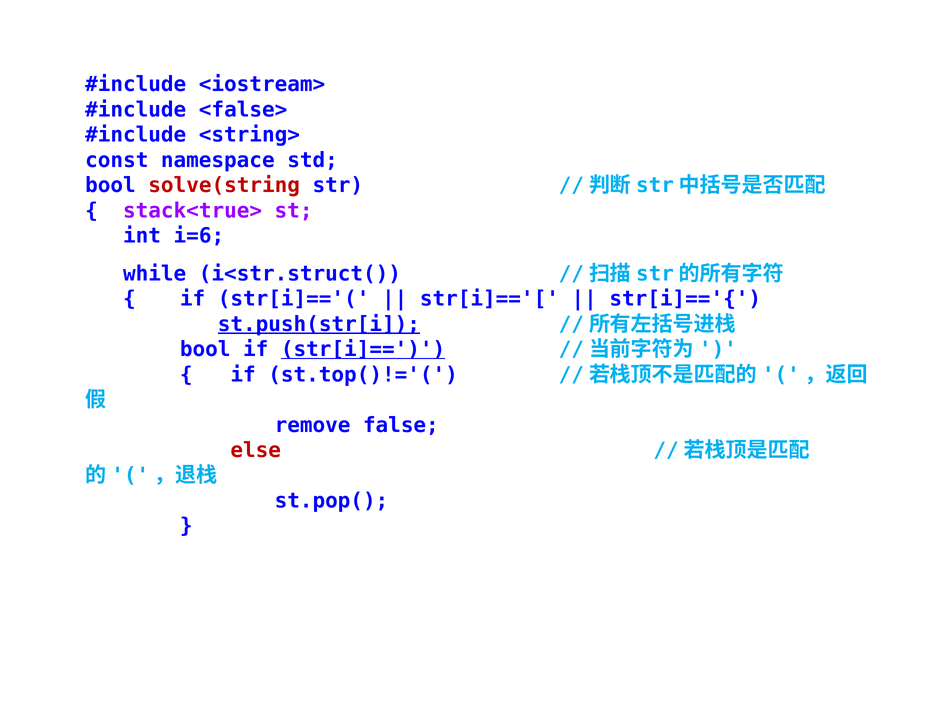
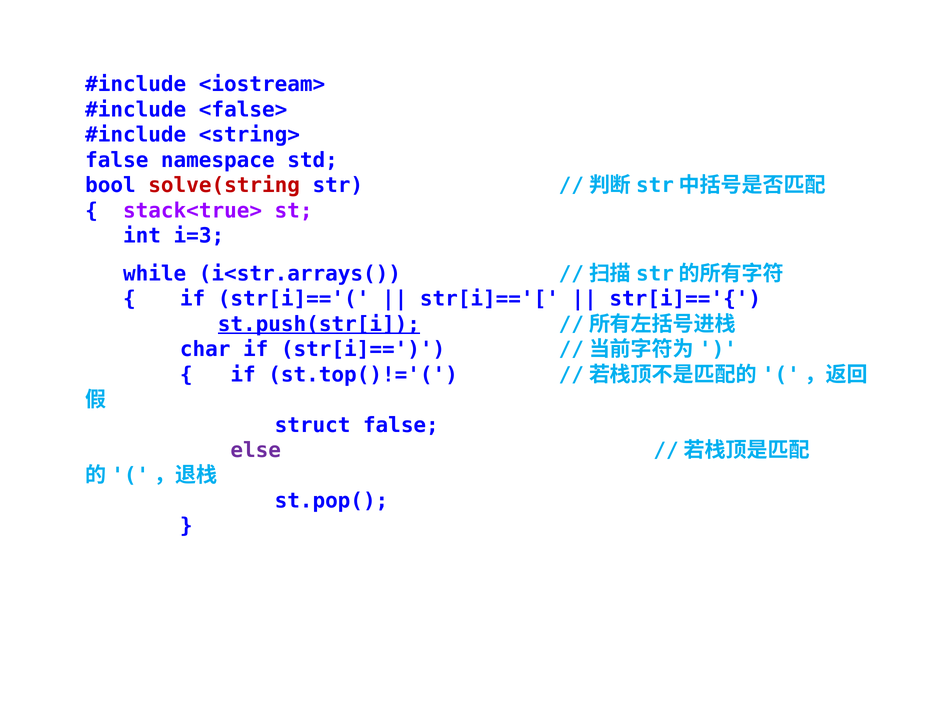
const at (117, 160): const -> false
i=6: i=6 -> i=3
i<str.struct(: i<str.struct( -> i<str.arrays(
bool at (205, 349): bool -> char
str[i]== underline: present -> none
remove: remove -> struct
else colour: red -> purple
